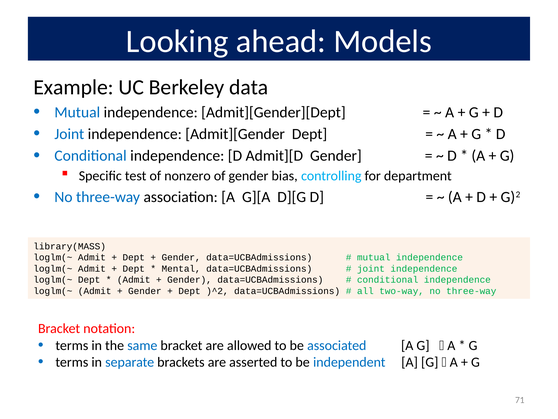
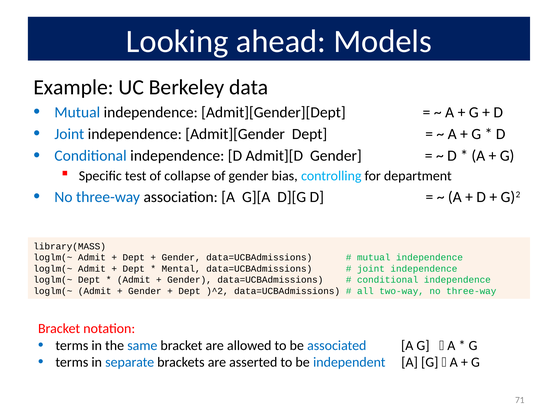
nonzero: nonzero -> collapse
